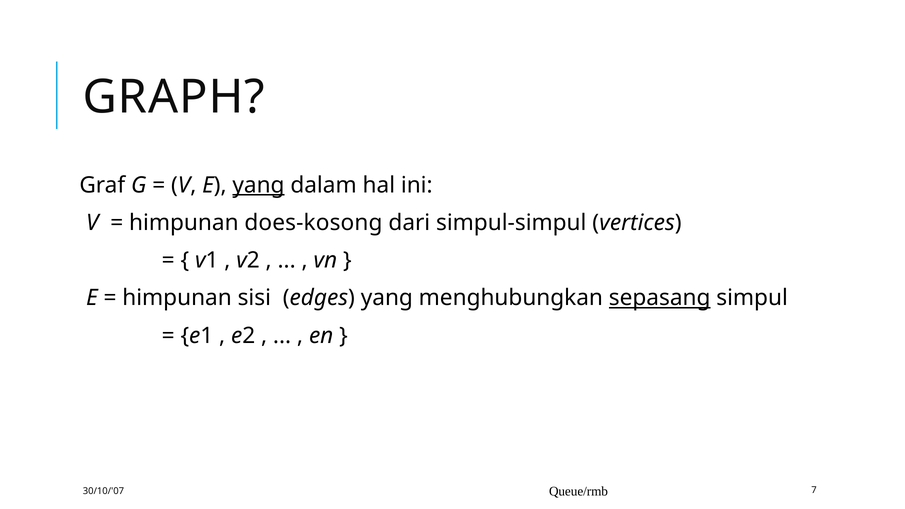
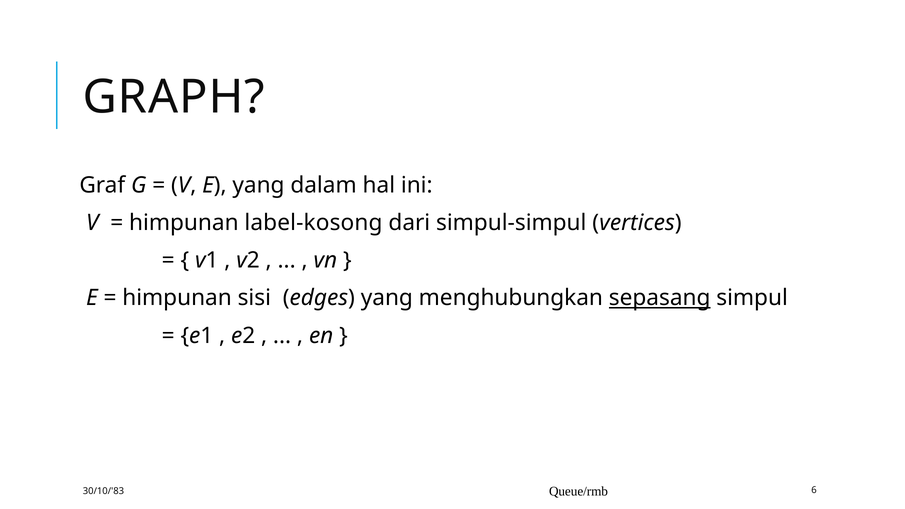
yang at (258, 185) underline: present -> none
does-kosong: does-kosong -> label-kosong
7: 7 -> 6
30/10/'07: 30/10/'07 -> 30/10/'83
